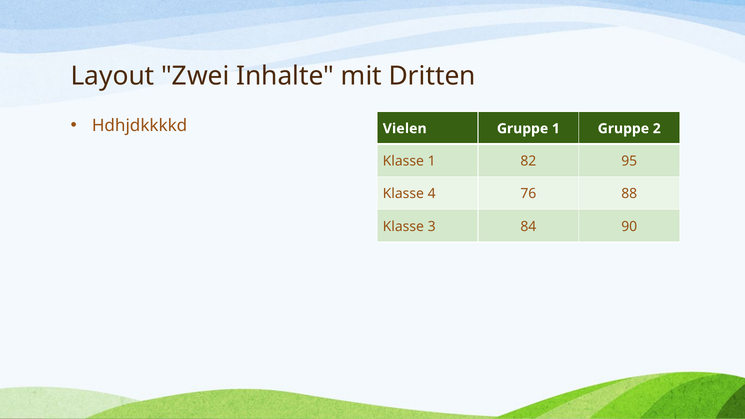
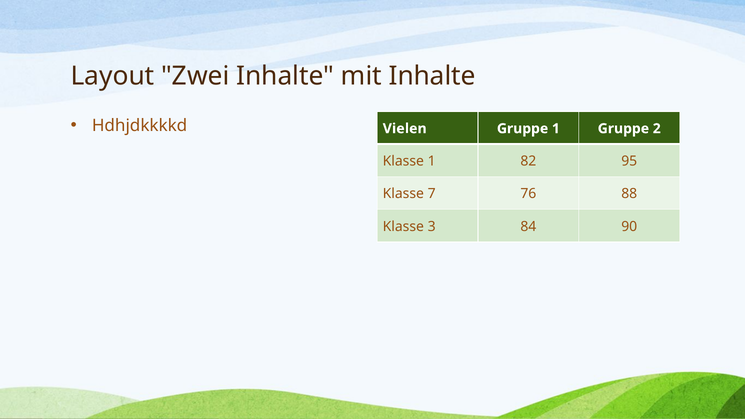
mit Dritten: Dritten -> Inhalte
4: 4 -> 7
